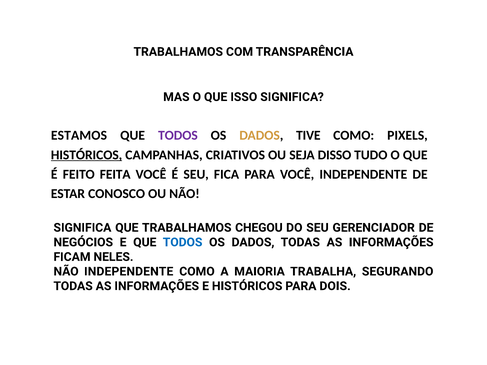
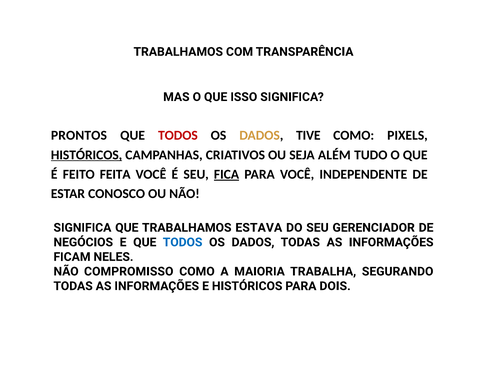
ESTAMOS: ESTAMOS -> PRONTOS
TODOS at (178, 136) colour: purple -> red
DISSO: DISSO -> ALÉM
FICA underline: none -> present
CHEGOU: CHEGOU -> ESTAVA
NÃO INDEPENDENTE: INDEPENDENTE -> COMPROMISSO
